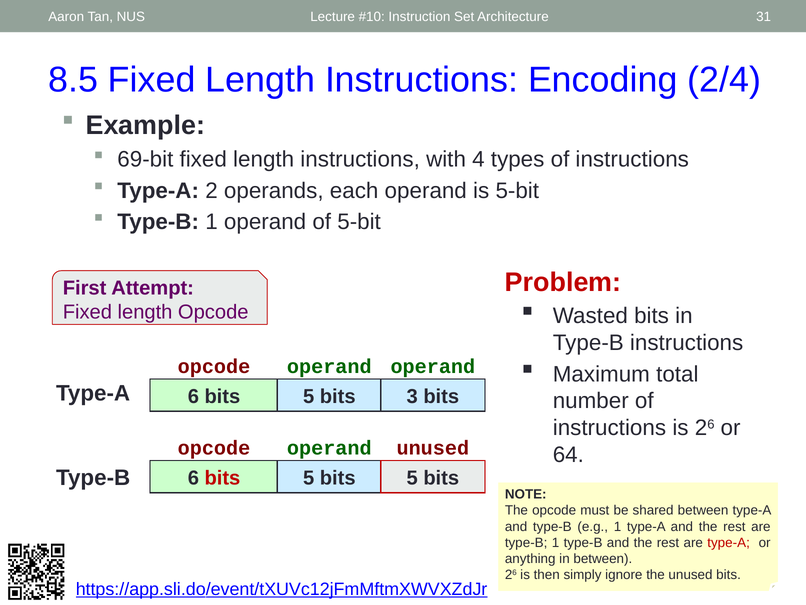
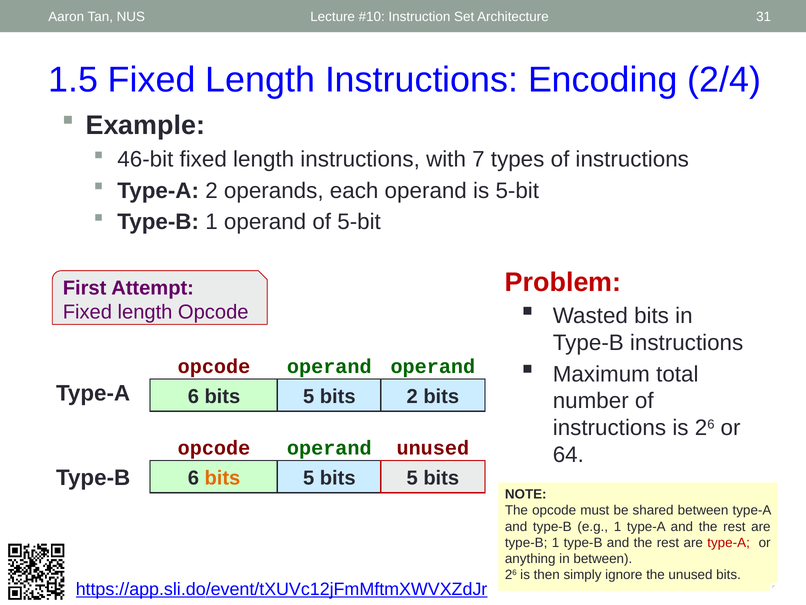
8.5: 8.5 -> 1.5
69-bit: 69-bit -> 46-bit
4: 4 -> 7
bits 3: 3 -> 2
bits at (222, 478) colour: red -> orange
